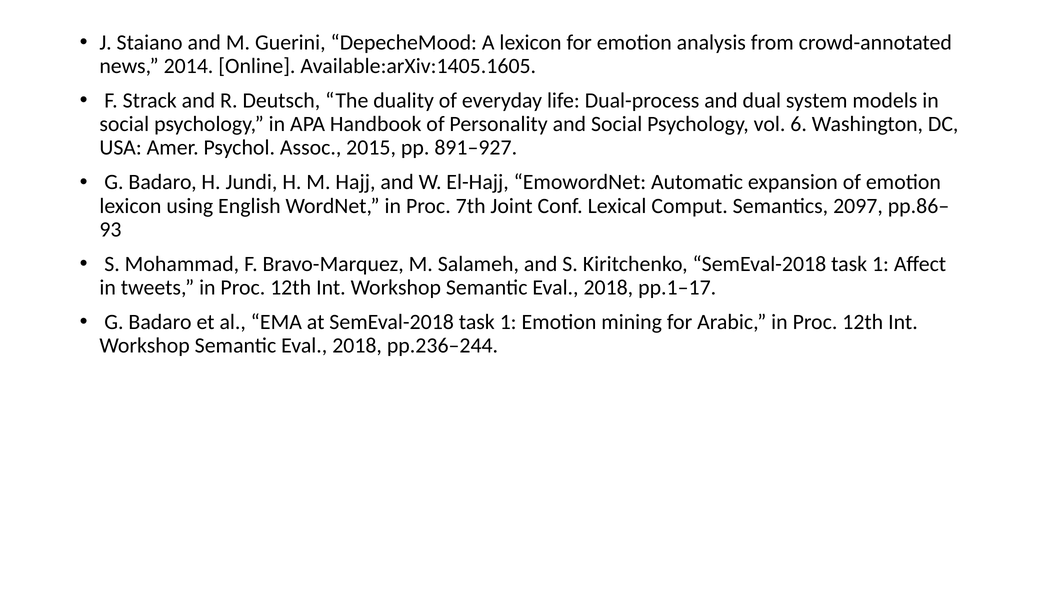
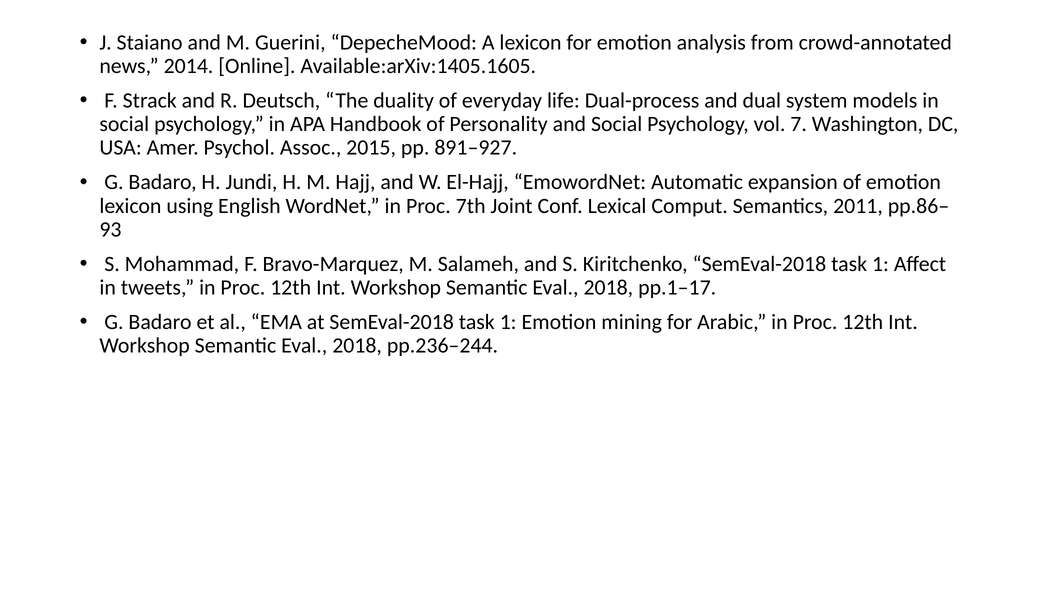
6: 6 -> 7
2097: 2097 -> 2011
